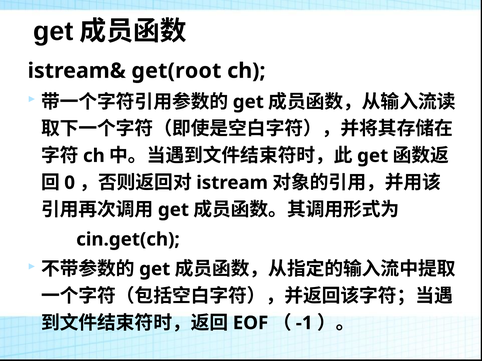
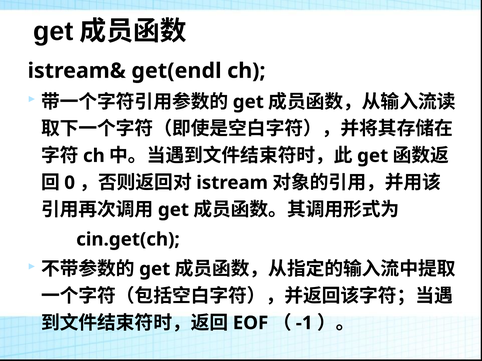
get(root: get(root -> get(endl
